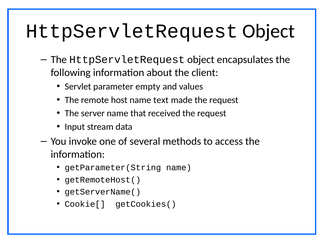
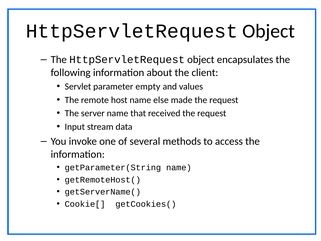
text: text -> else
